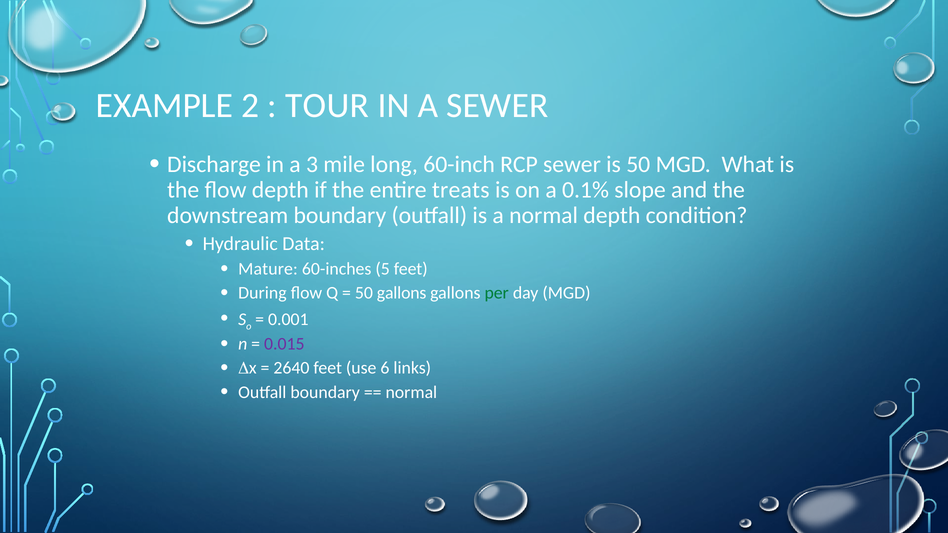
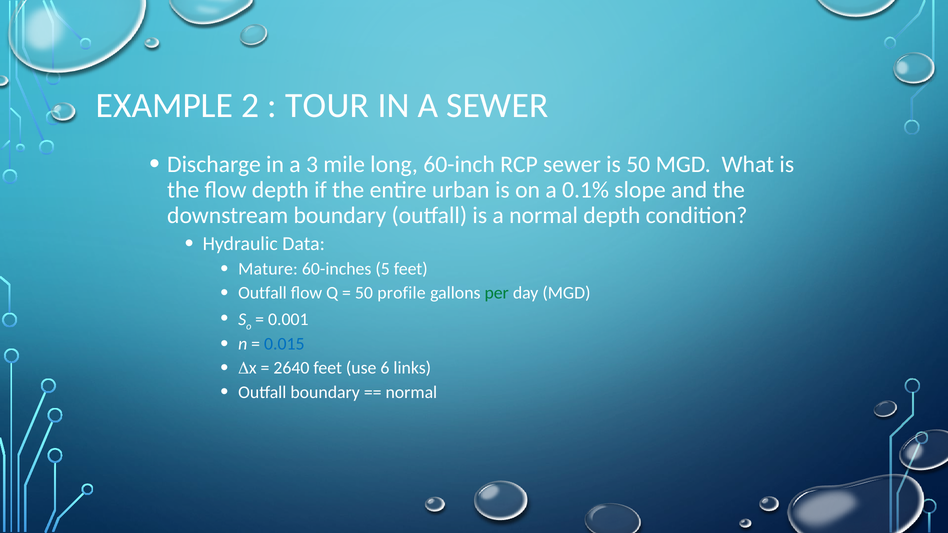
treats: treats -> urban
During at (262, 293): During -> Outfall
50 gallons: gallons -> profile
0.015 colour: purple -> blue
